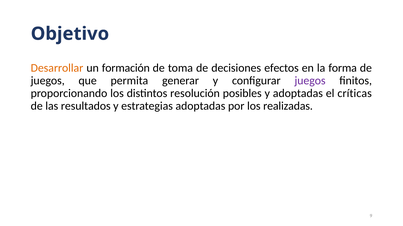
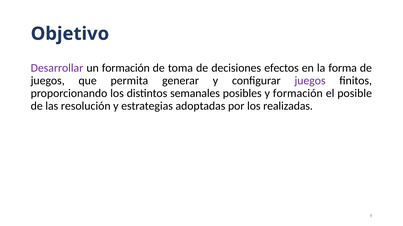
Desarrollar colour: orange -> purple
resolución: resolución -> semanales
y adoptadas: adoptadas -> formación
críticas: críticas -> posible
resultados: resultados -> resolución
